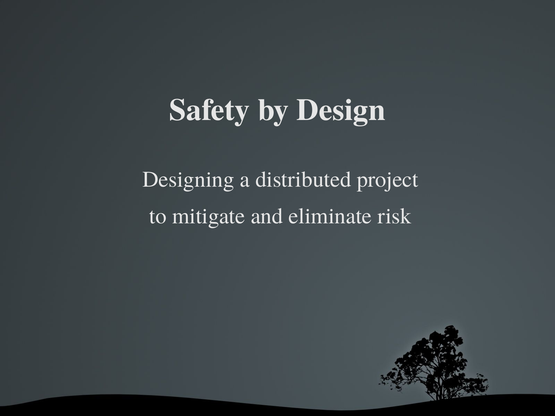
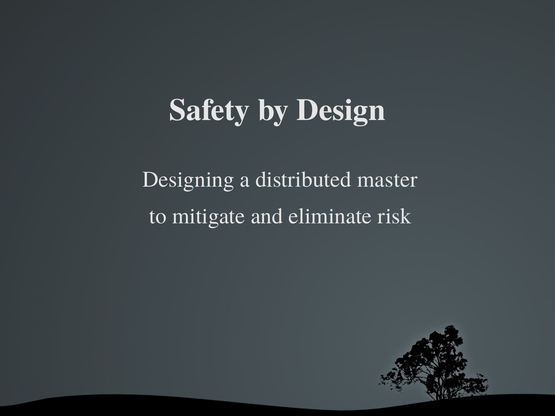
project: project -> master
